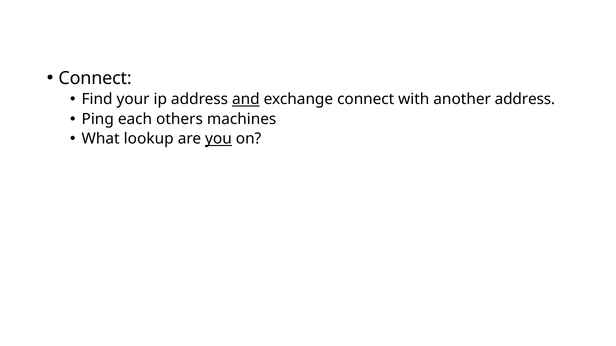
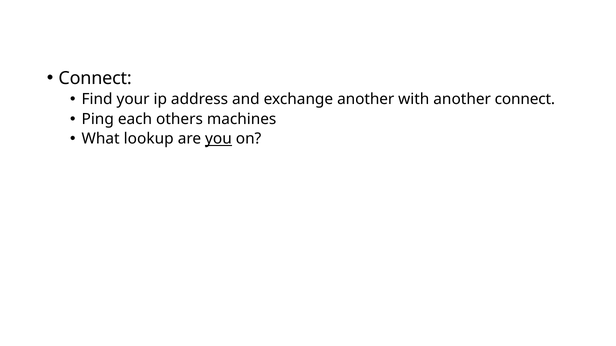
and underline: present -> none
exchange connect: connect -> another
another address: address -> connect
